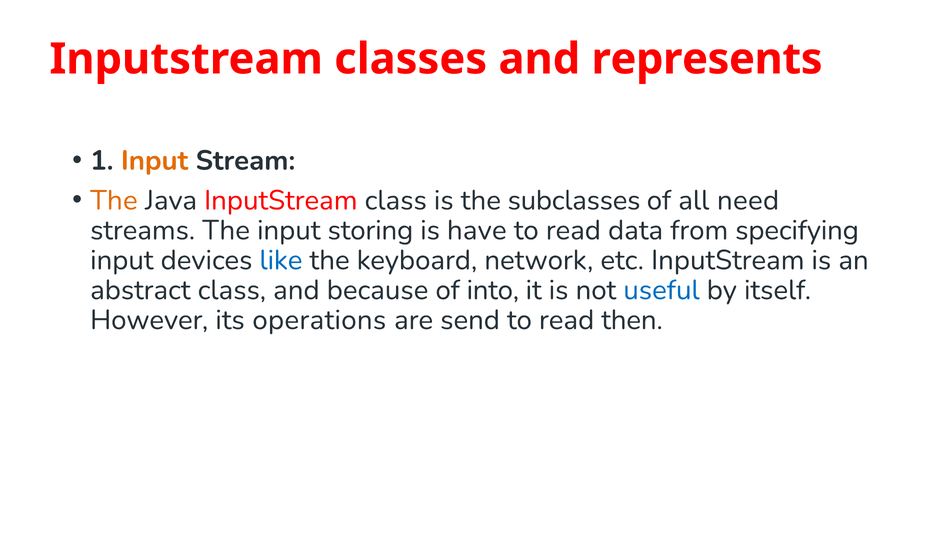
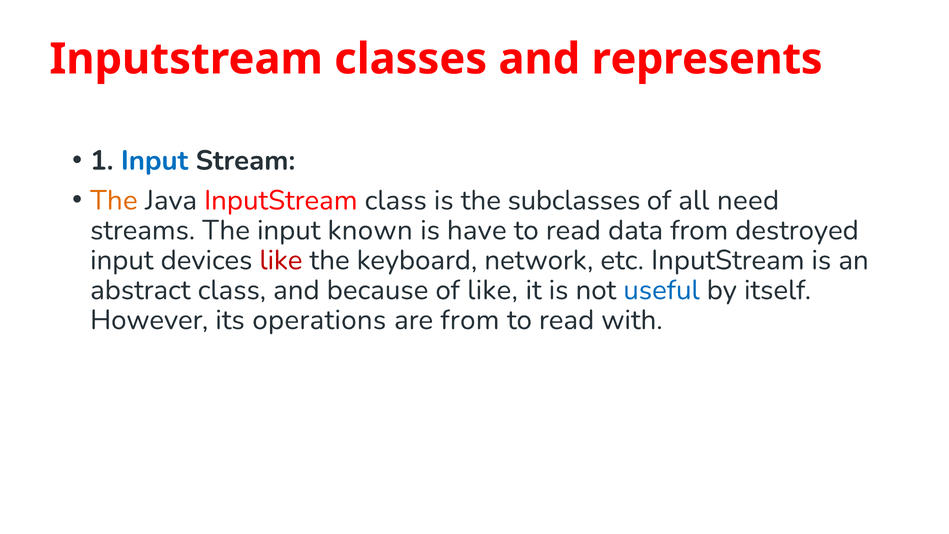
Input at (155, 160) colour: orange -> blue
storing: storing -> known
specifying: specifying -> destroyed
like at (281, 260) colour: blue -> red
of into: into -> like
are send: send -> from
then: then -> with
